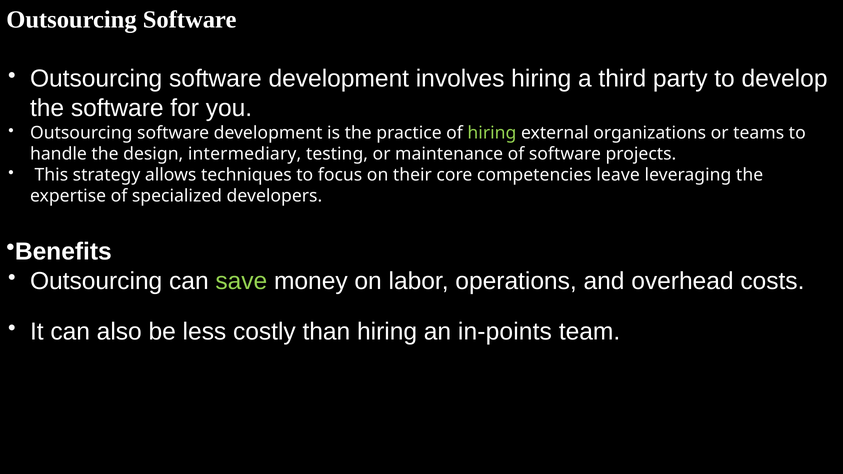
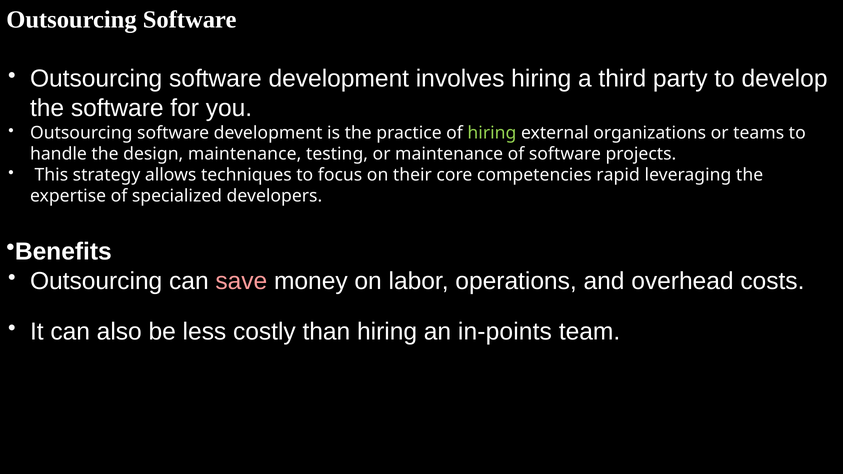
design intermediary: intermediary -> maintenance
leave: leave -> rapid
save colour: light green -> pink
